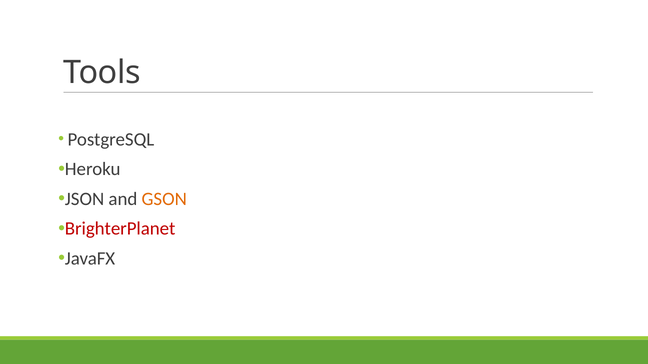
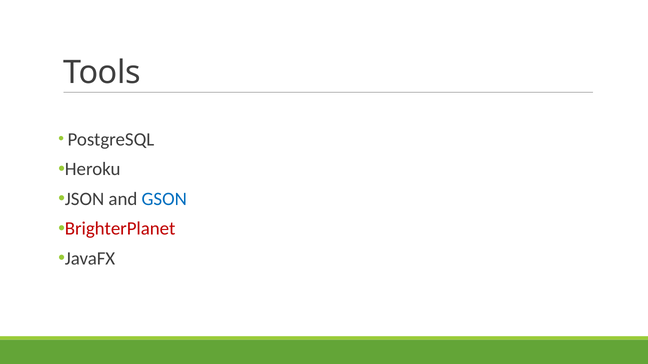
GSON colour: orange -> blue
